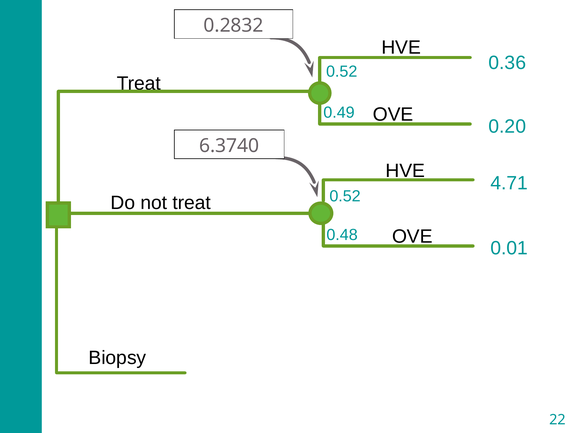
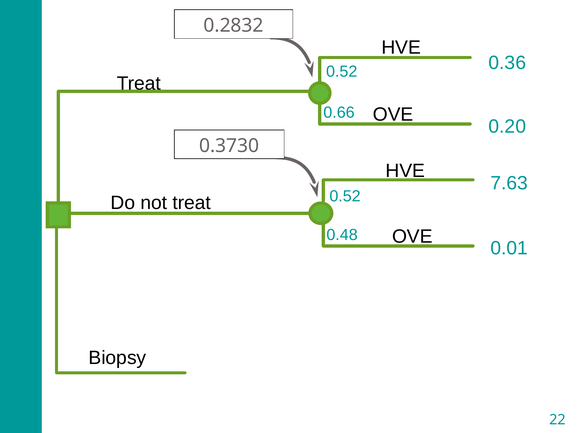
0.49: 0.49 -> 0.66
6.3740: 6.3740 -> 0.3730
4.71: 4.71 -> 7.63
